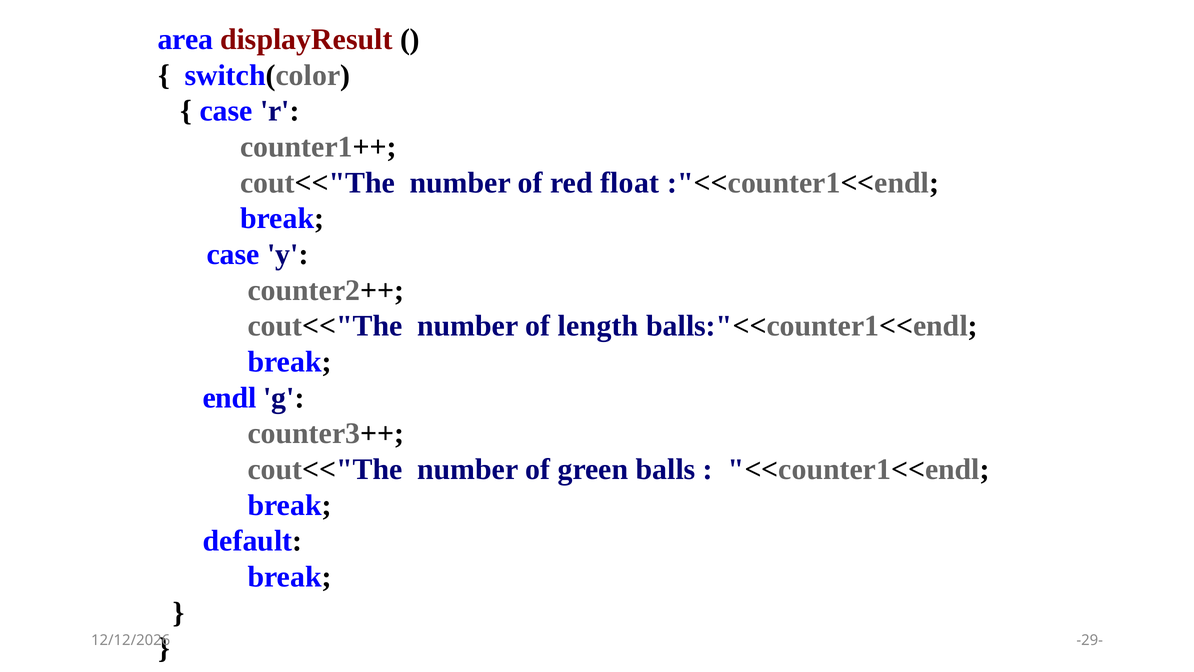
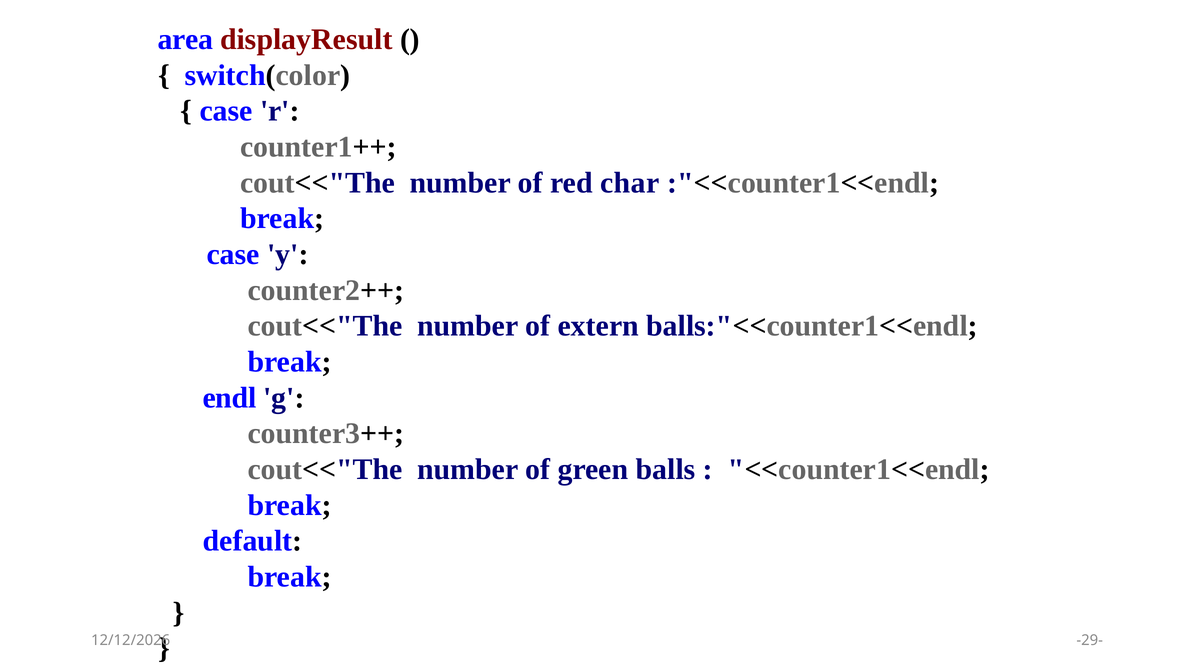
float: float -> char
length: length -> extern
